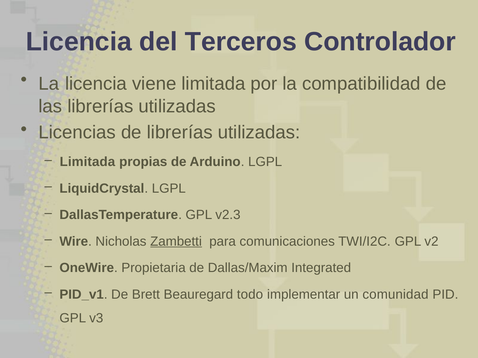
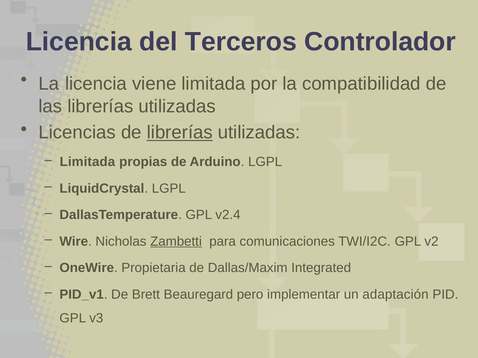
librerías at (180, 133) underline: none -> present
v2.3: v2.3 -> v2.4
todo: todo -> pero
comunidad: comunidad -> adaptación
